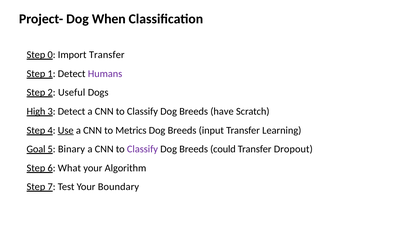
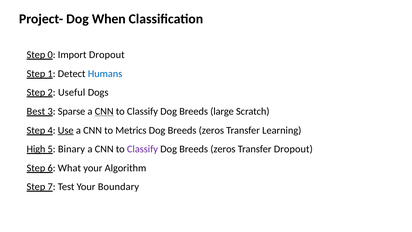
Import Transfer: Transfer -> Dropout
Humans colour: purple -> blue
High: High -> Best
3 Detect: Detect -> Sparse
CNN at (104, 111) underline: none -> present
have: have -> large
input at (211, 130): input -> zeros
Goal: Goal -> High
could at (223, 149): could -> zeros
